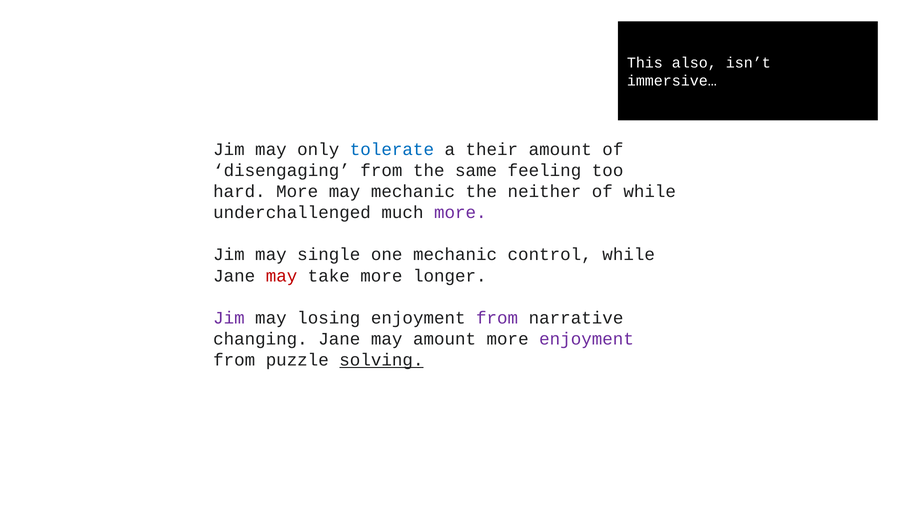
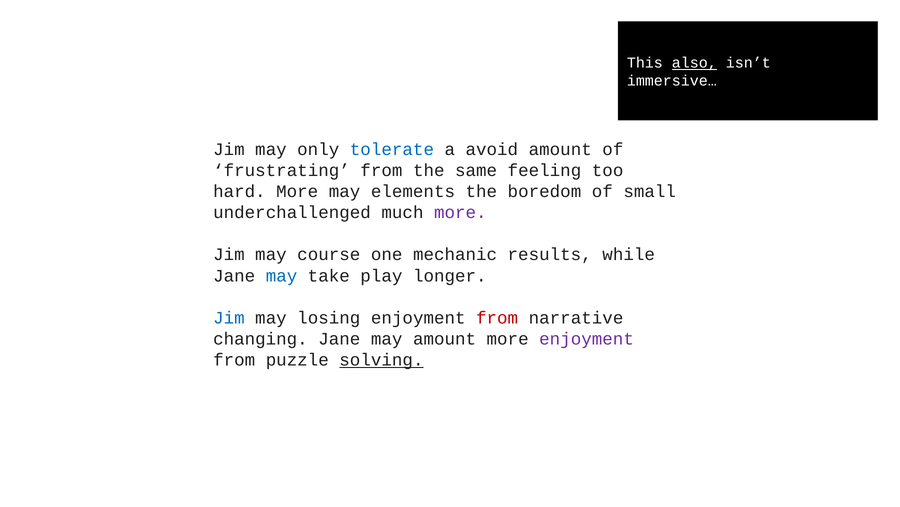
also underline: none -> present
their: their -> avoid
disengaging: disengaging -> frustrating
may mechanic: mechanic -> elements
neither: neither -> boredom
of while: while -> small
single: single -> course
control: control -> results
may at (282, 275) colour: red -> blue
take more: more -> play
Jim at (229, 317) colour: purple -> blue
from at (497, 317) colour: purple -> red
